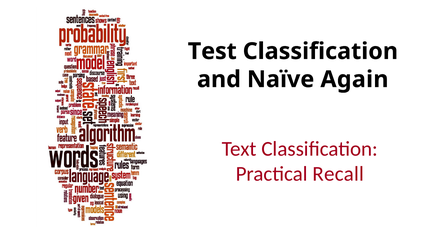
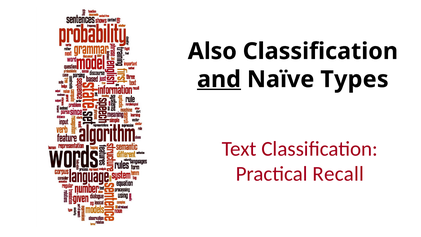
Test: Test -> Also
and underline: none -> present
Again: Again -> Types
